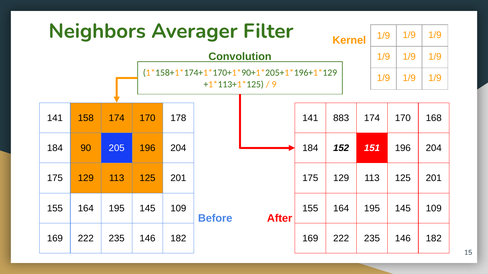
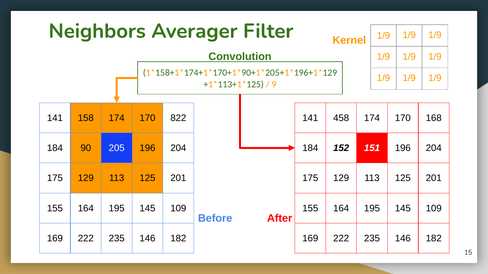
178: 178 -> 822
883: 883 -> 458
